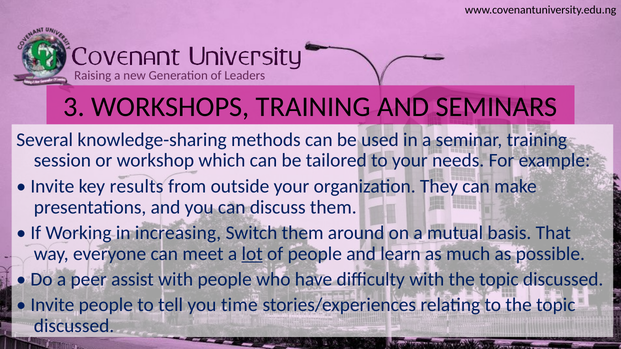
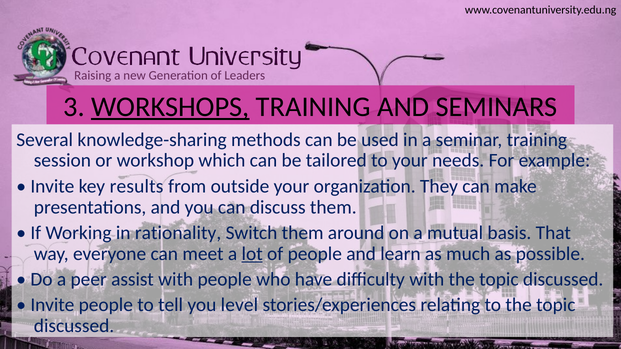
WORKSHOPS underline: none -> present
increasing: increasing -> rationality
time: time -> level
